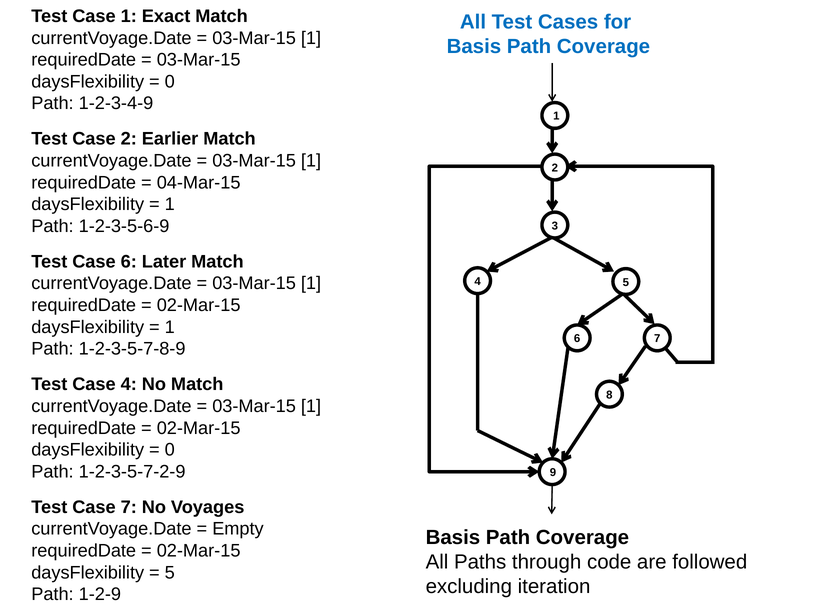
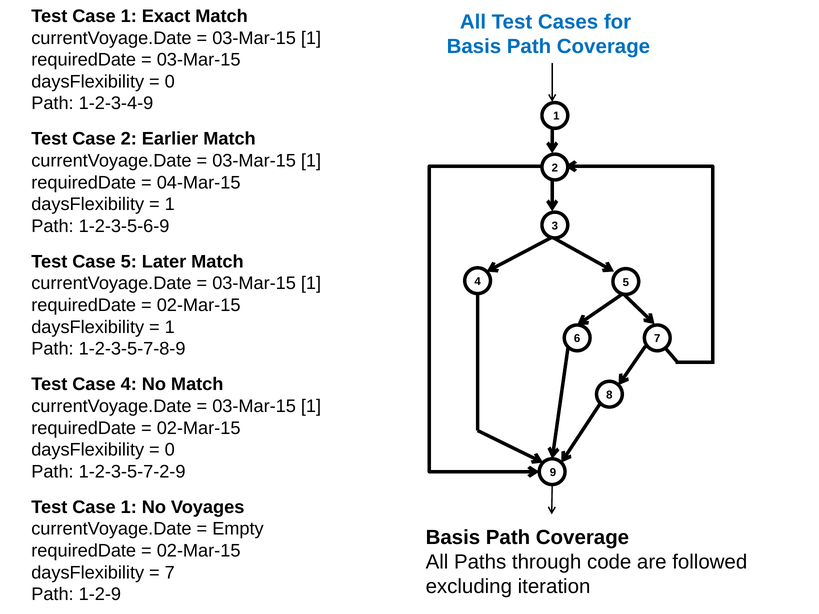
Case 6: 6 -> 5
7 at (129, 507): 7 -> 1
5 at (170, 573): 5 -> 7
